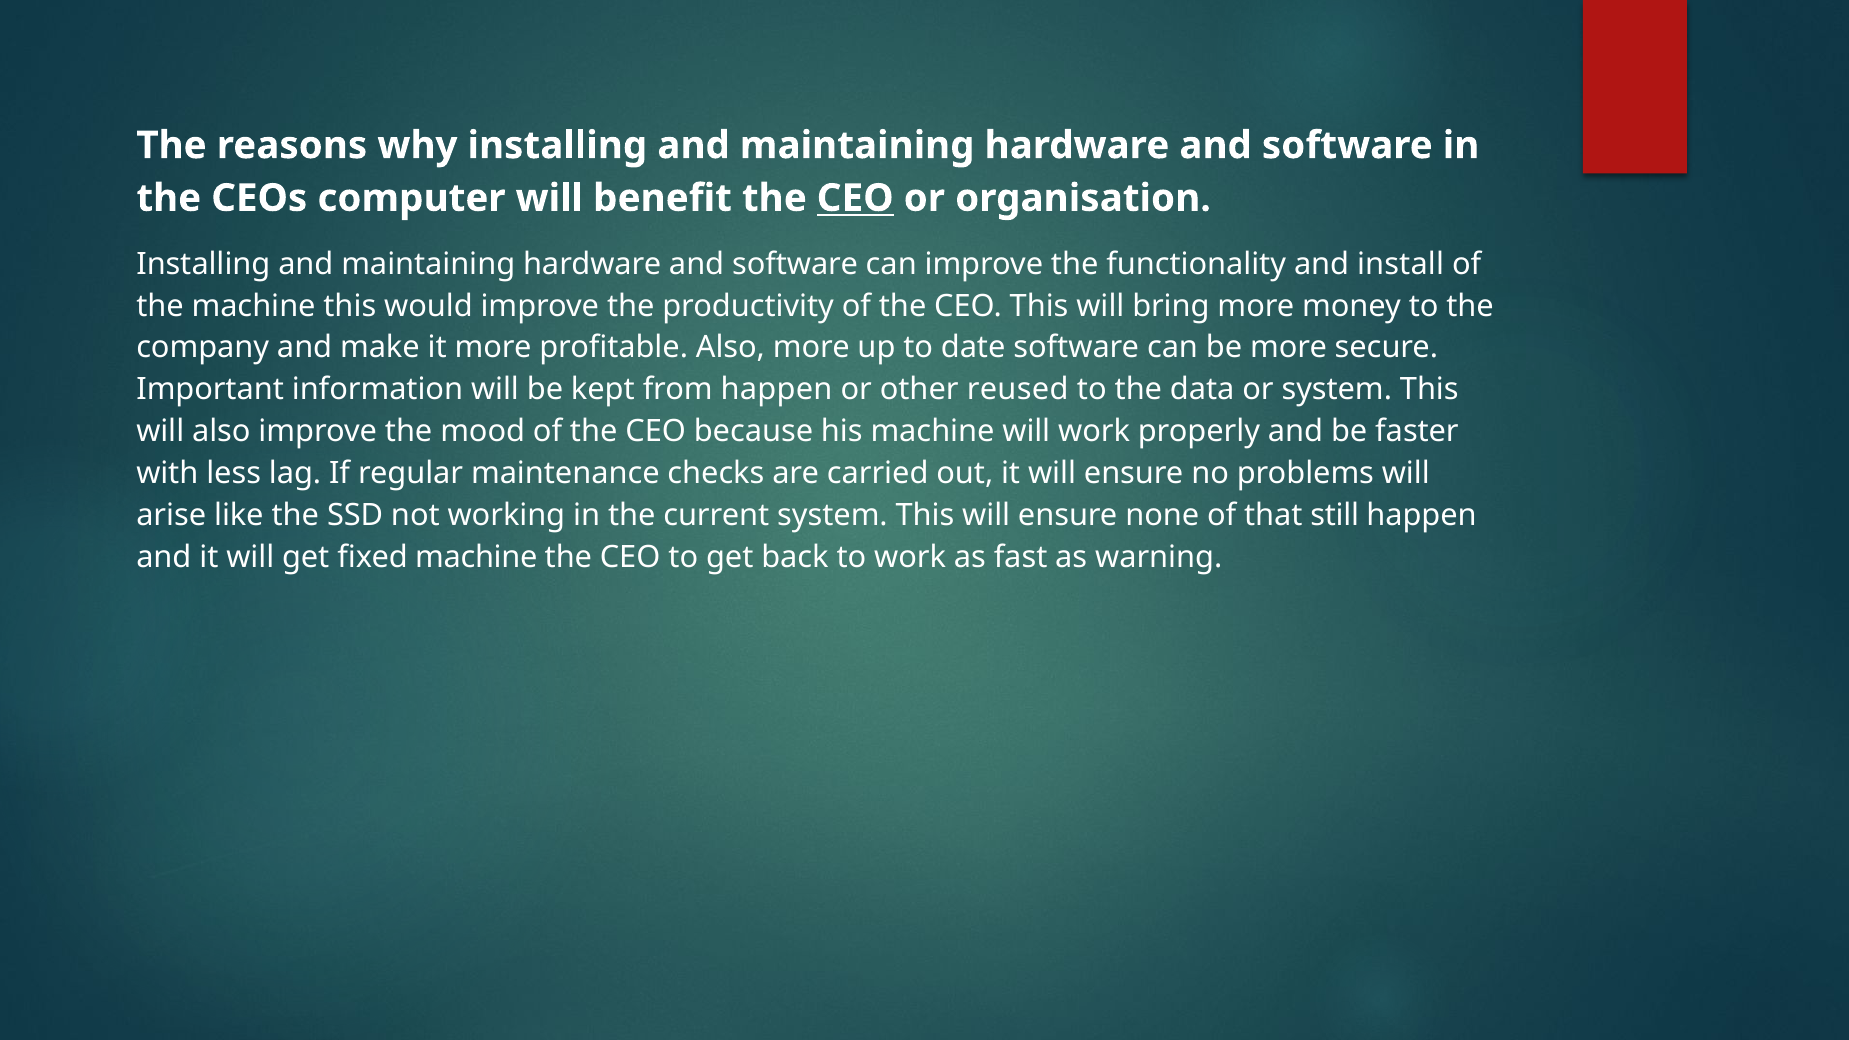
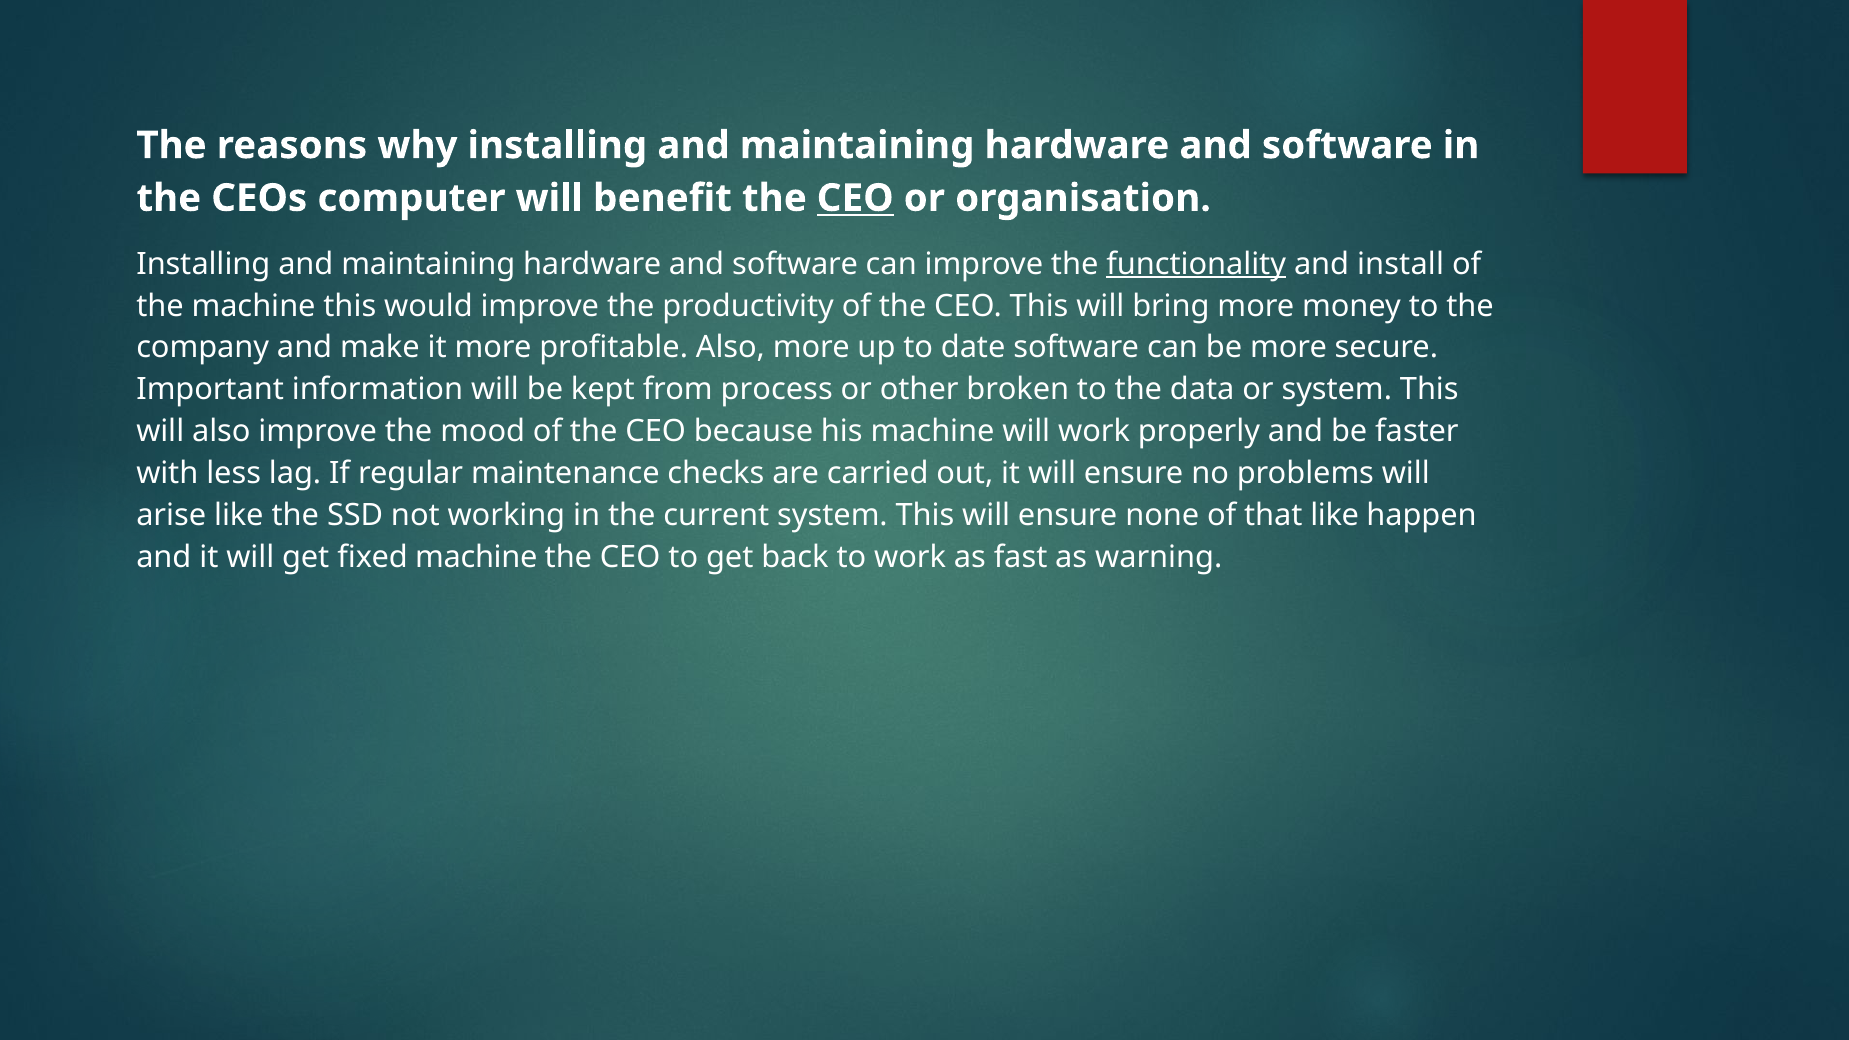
functionality underline: none -> present
from happen: happen -> process
reused: reused -> broken
that still: still -> like
